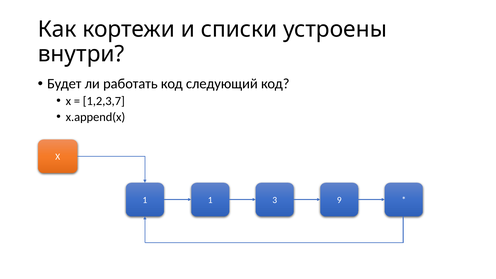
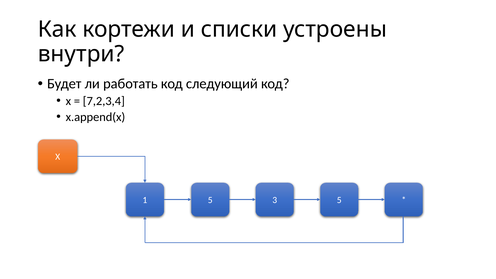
1,2,3,7: 1,2,3,7 -> 7,2,3,4
1 1: 1 -> 5
3 9: 9 -> 5
